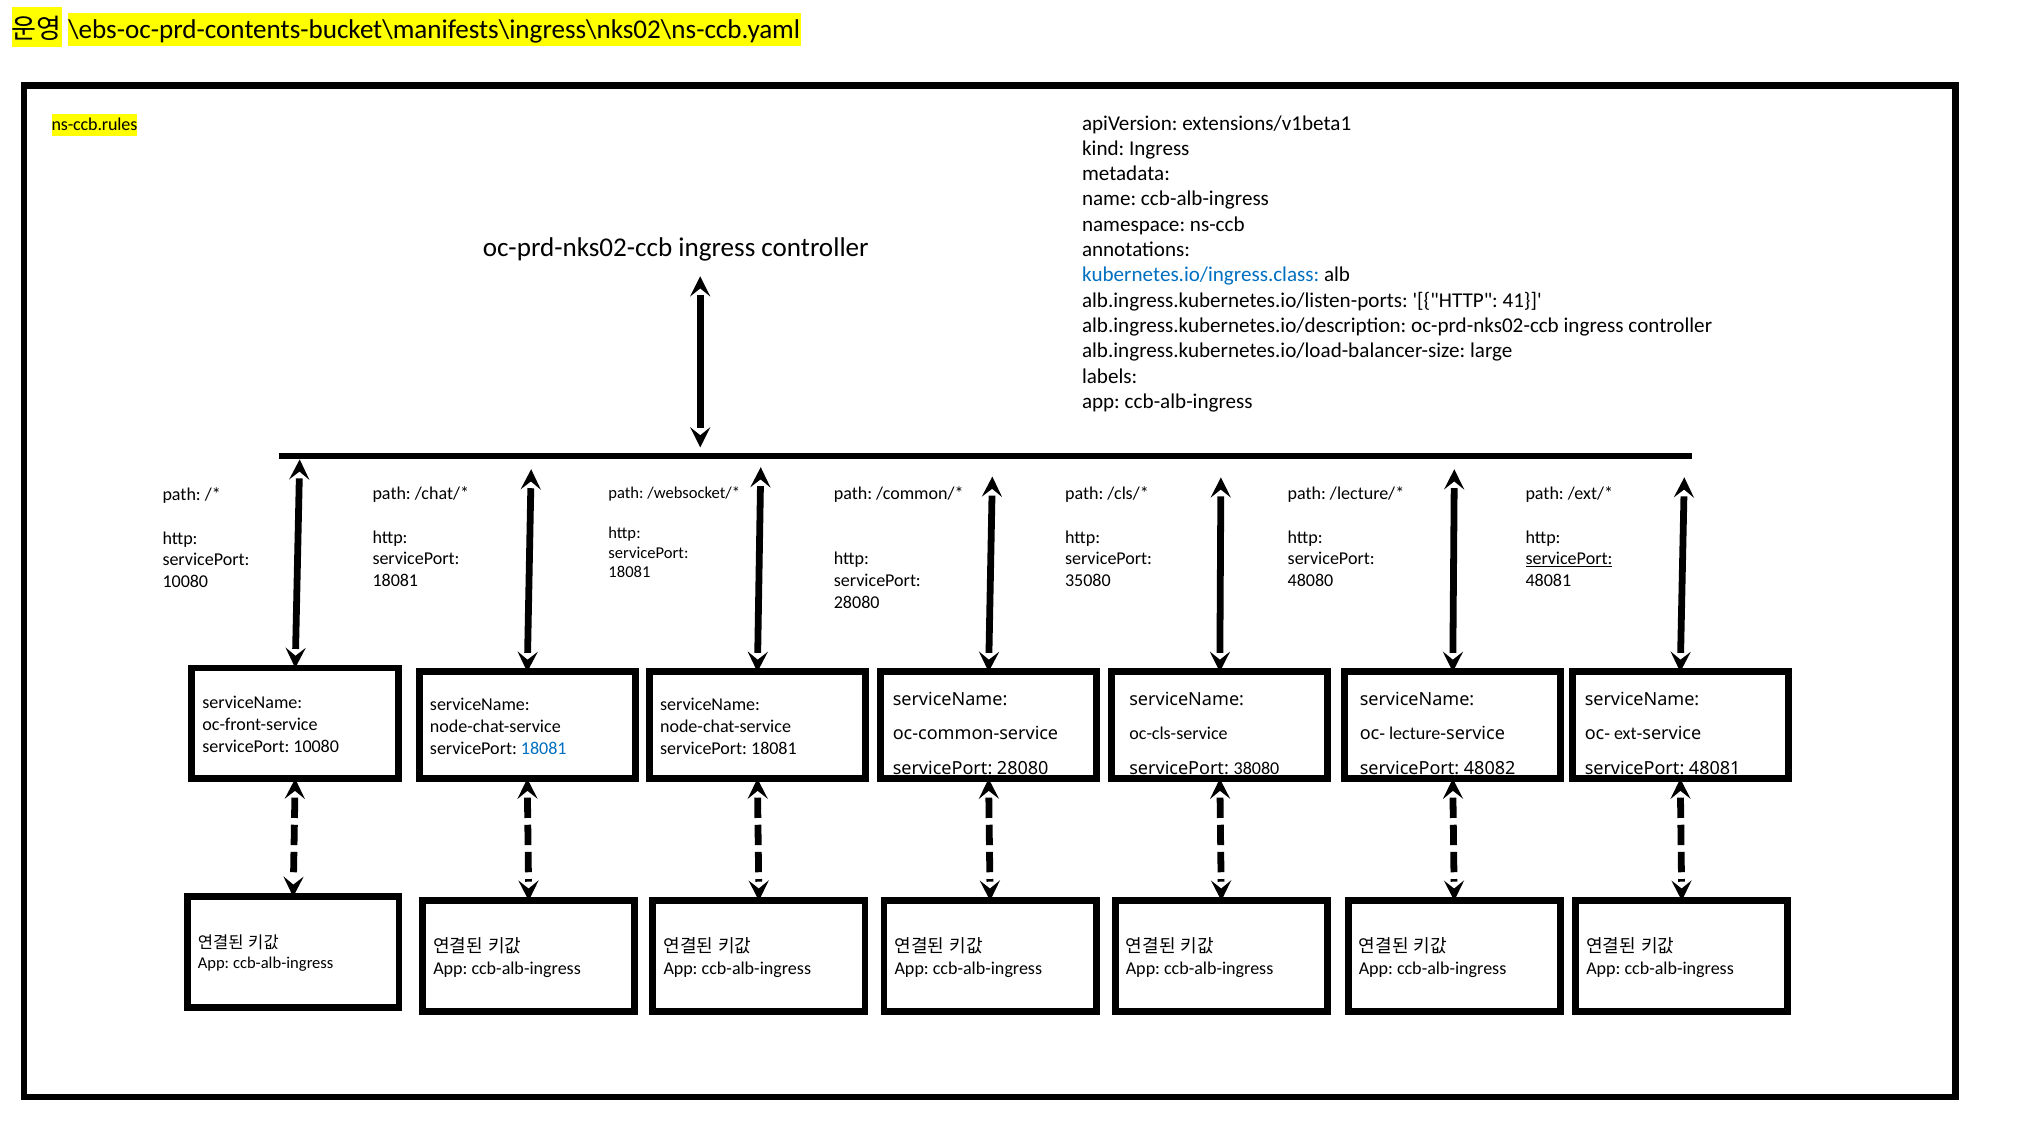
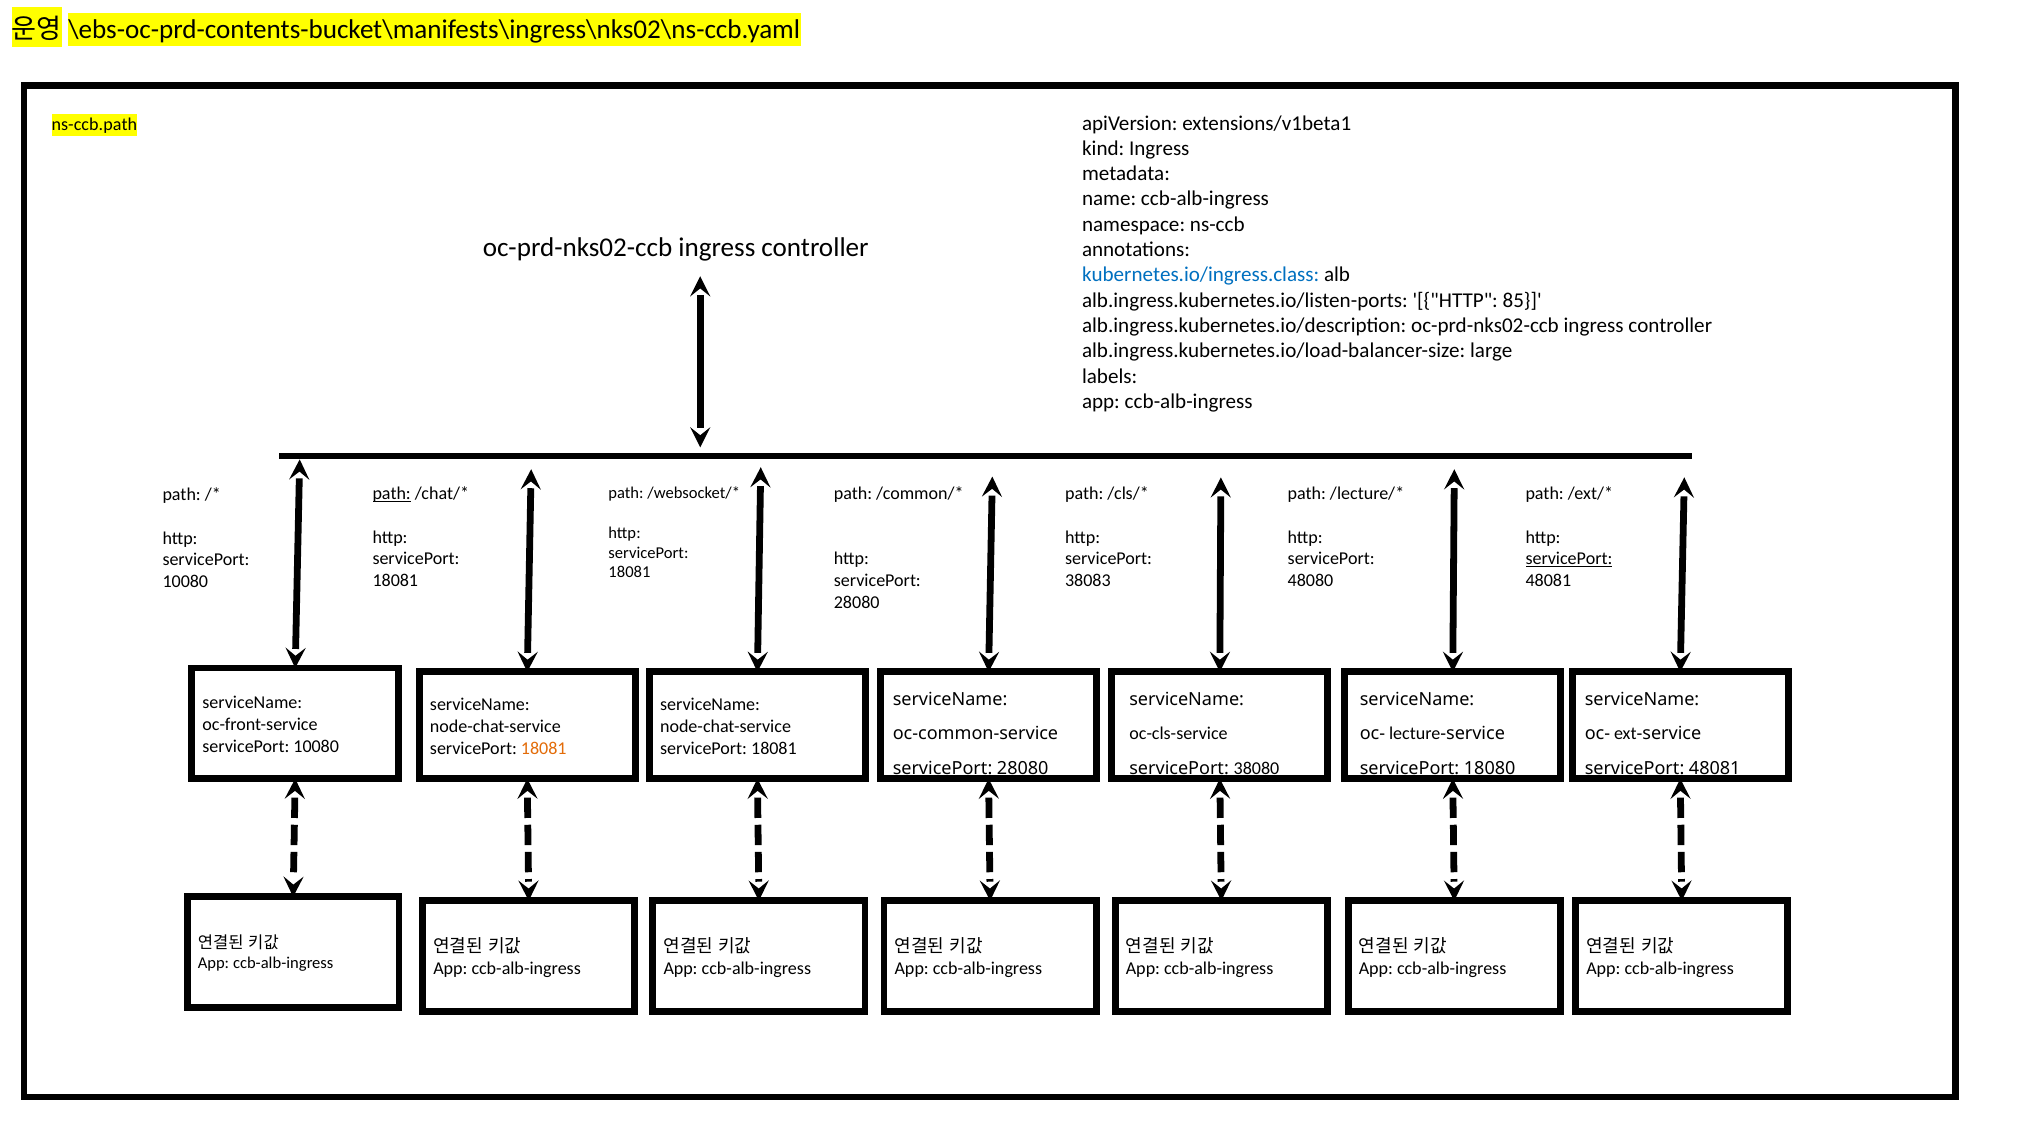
ns-ccb.rules: ns-ccb.rules -> ns-ccb.path
41: 41 -> 85
path at (392, 494) underline: none -> present
35080: 35080 -> 38083
18081 at (544, 749) colour: blue -> orange
48082: 48082 -> 18080
